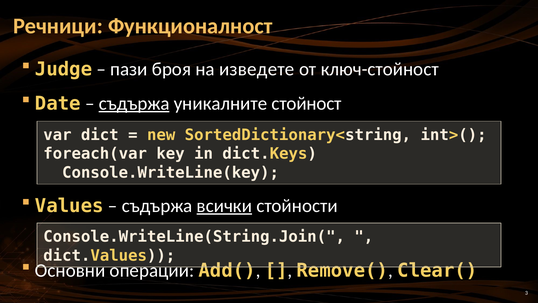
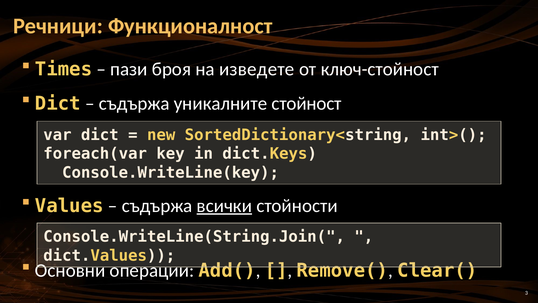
Judge: Judge -> Times
Date at (58, 103): Date -> Dict
съдържа at (134, 103) underline: present -> none
